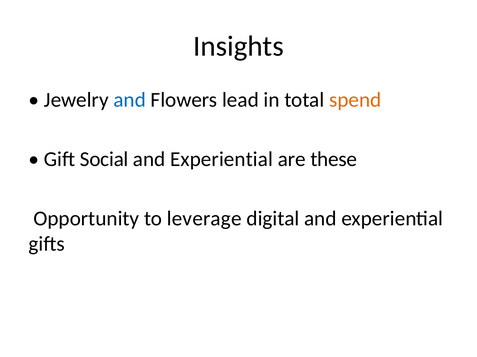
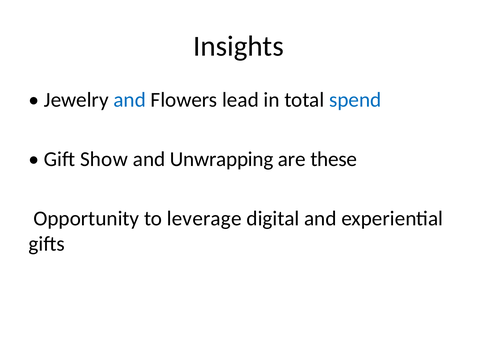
spend colour: orange -> blue
Social: Social -> Show
Experiential at (222, 159): Experiential -> Unwrapping
